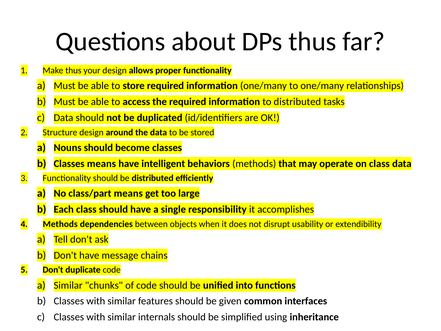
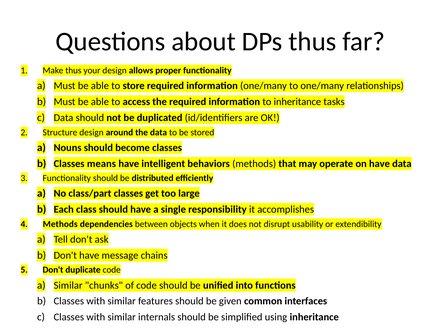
to distributed: distributed -> inheritance
on class: class -> have
class/part means: means -> classes
